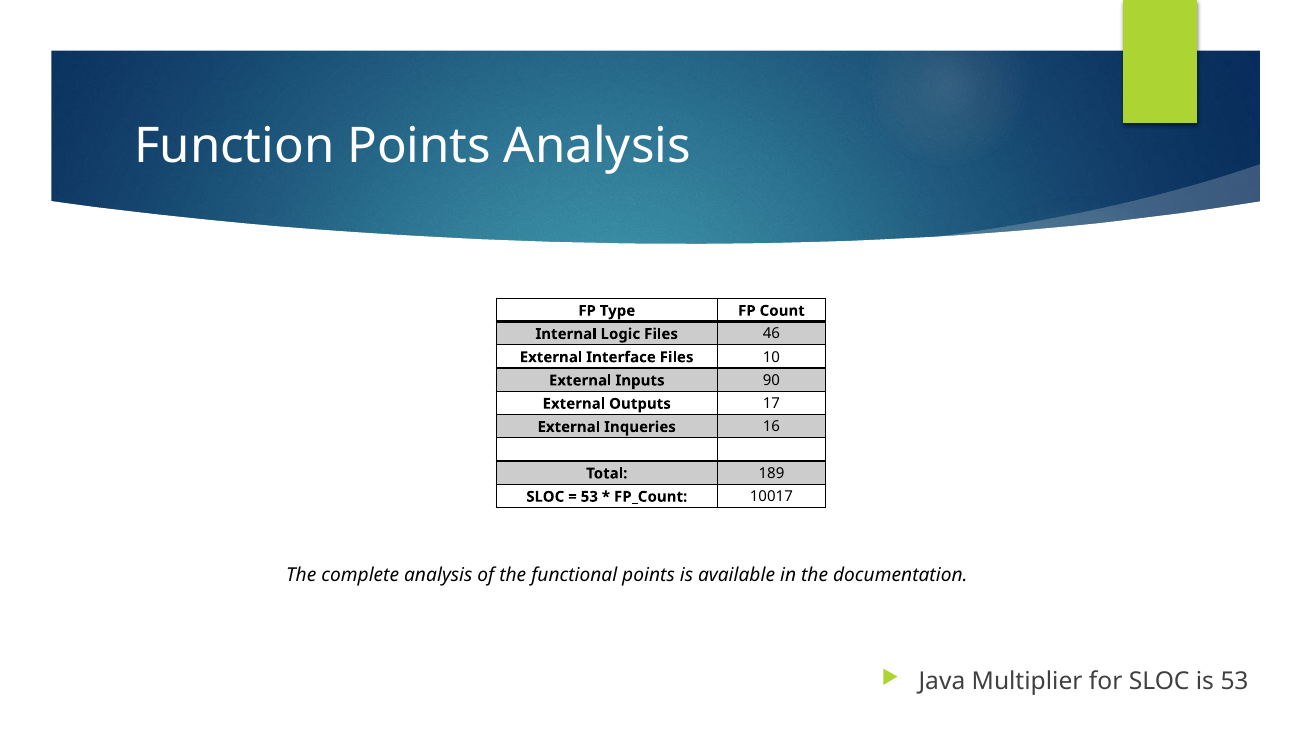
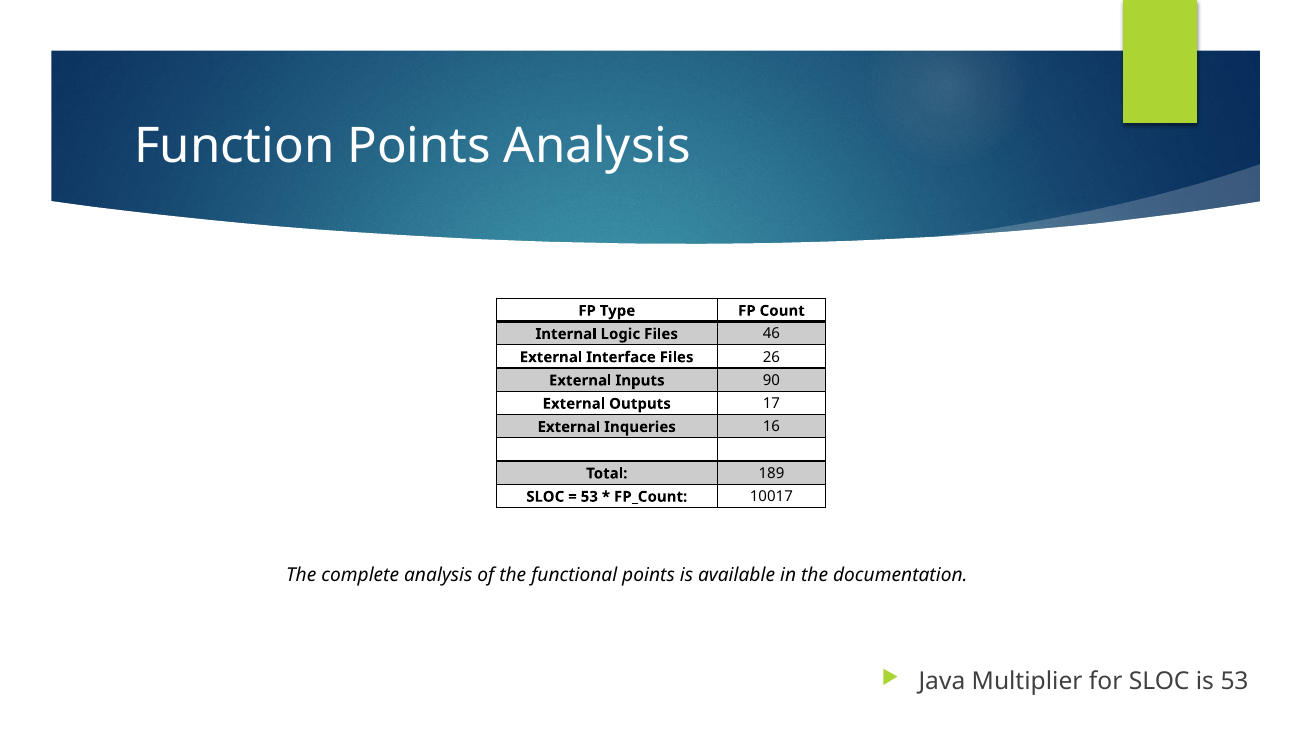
10: 10 -> 26
